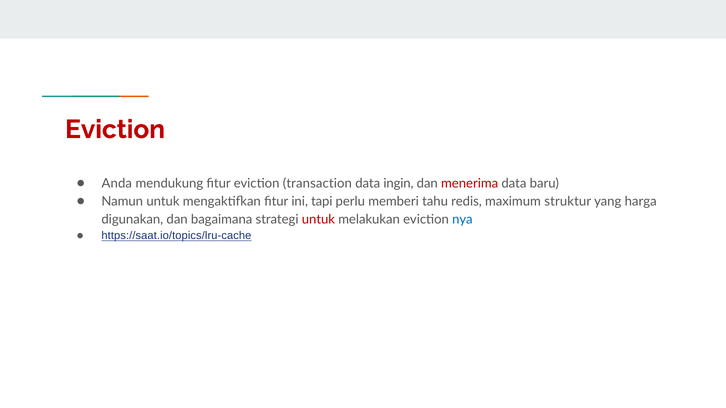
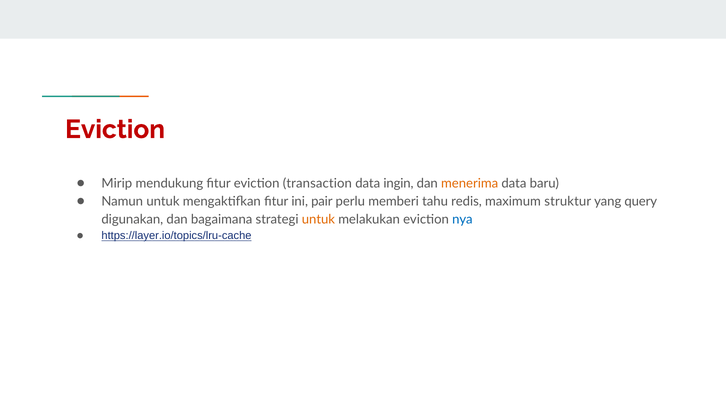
Anda: Anda -> Mirip
menerima colour: red -> orange
tapi: tapi -> pair
harga: harga -> query
untuk at (318, 220) colour: red -> orange
https://saat.io/topics/lru-cache: https://saat.io/topics/lru-cache -> https://layer.io/topics/lru-cache
